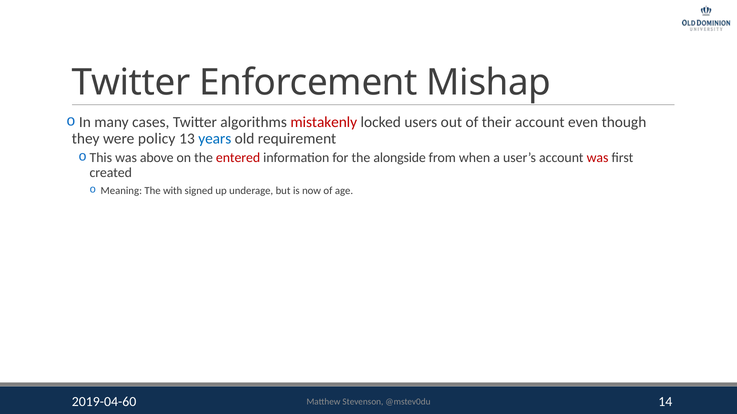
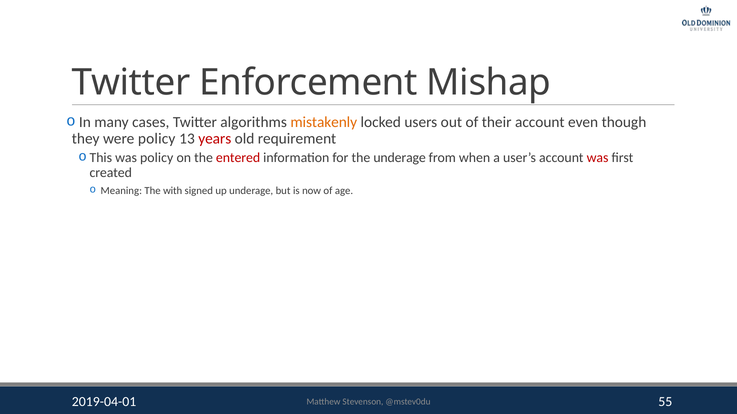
mistakenly colour: red -> orange
years colour: blue -> red
was above: above -> policy
the alongside: alongside -> underage
2019-04-60: 2019-04-60 -> 2019-04-01
14: 14 -> 55
